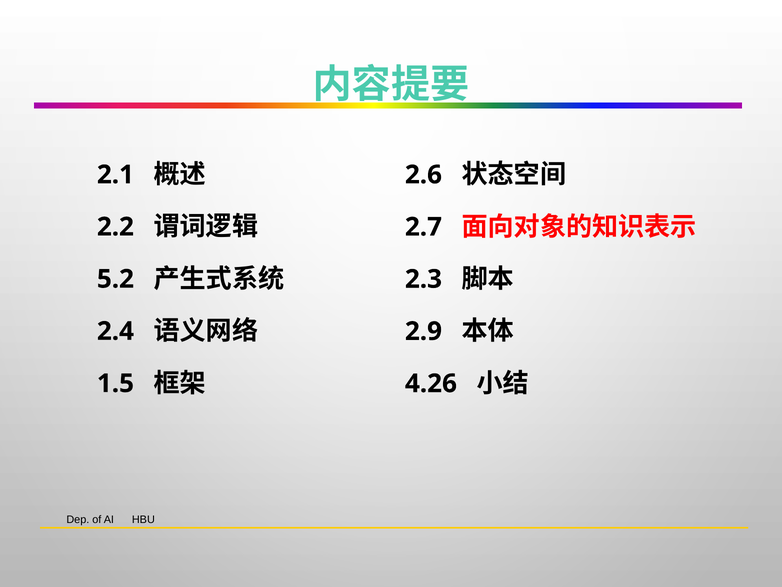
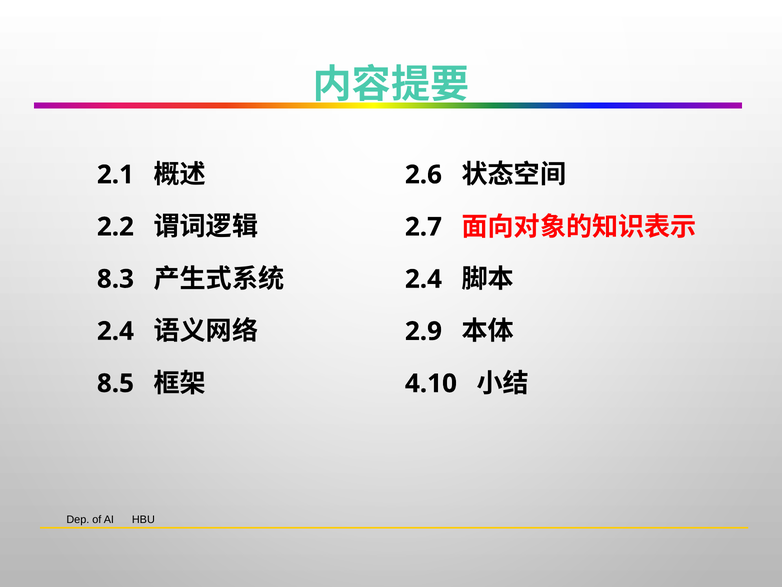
5.2: 5.2 -> 8.3
2.3 at (423, 279): 2.3 -> 2.4
1.5: 1.5 -> 8.5
4.26: 4.26 -> 4.10
